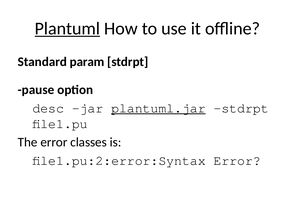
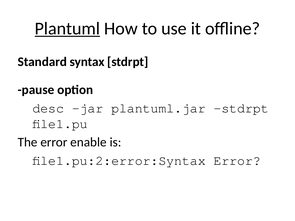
param: param -> syntax
plantuml.jar underline: present -> none
classes: classes -> enable
